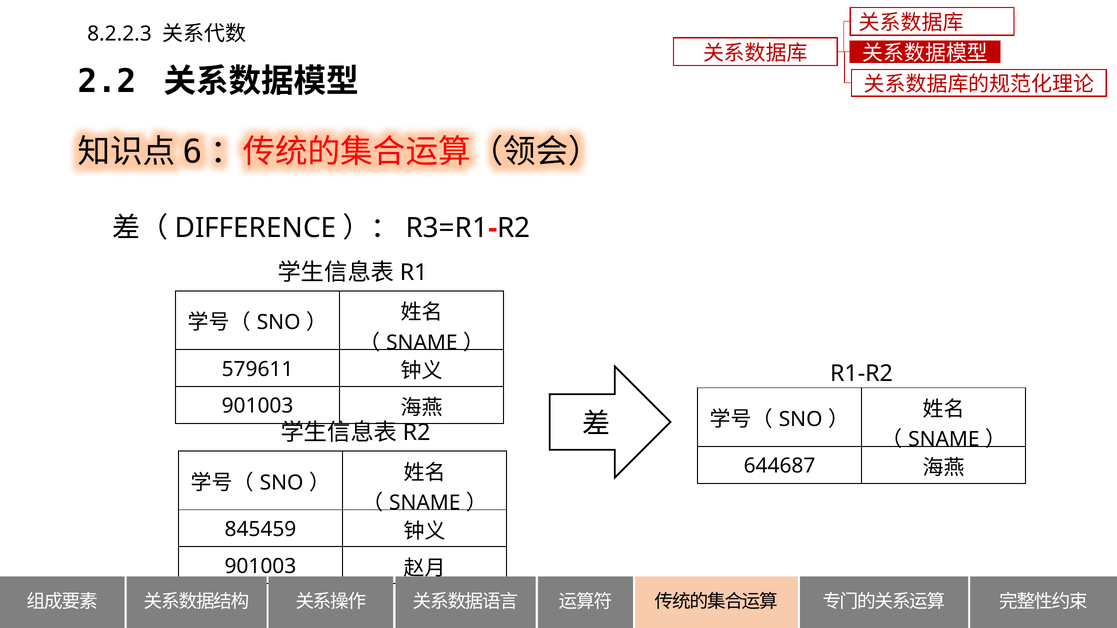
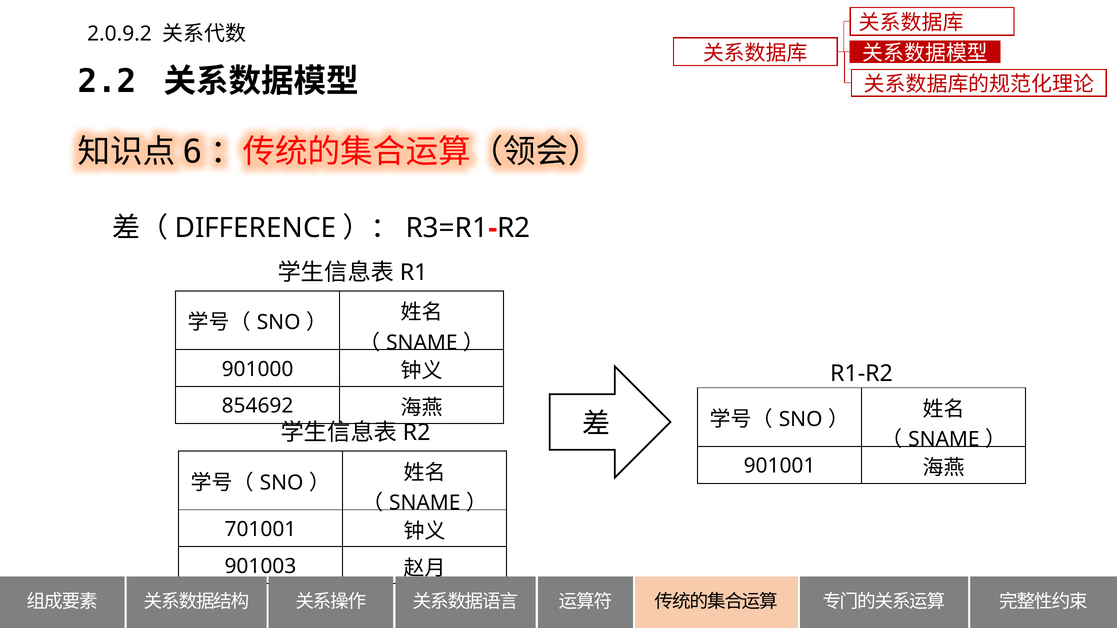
8.2.2.3: 8.2.2.3 -> 2.0.9.2
579611: 579611 -> 901000
901003 at (258, 406): 901003 -> 854692
644687: 644687 -> 901001
845459: 845459 -> 701001
